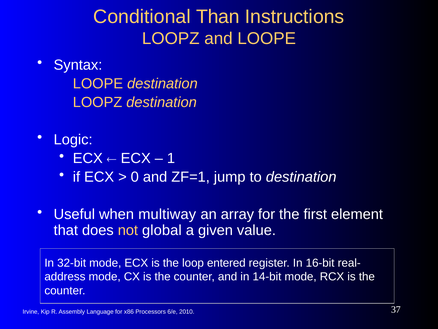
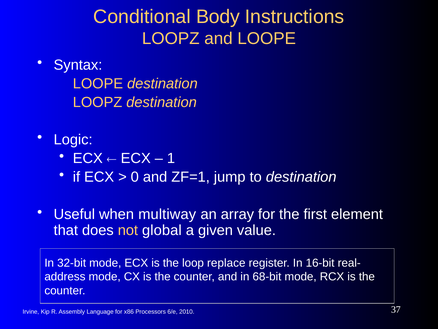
Than: Than -> Body
entered: entered -> replace
14-bit: 14-bit -> 68-bit
